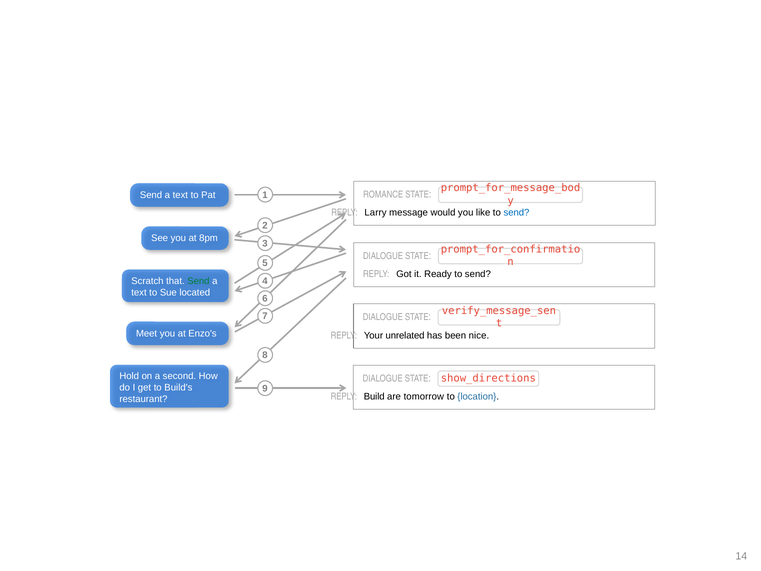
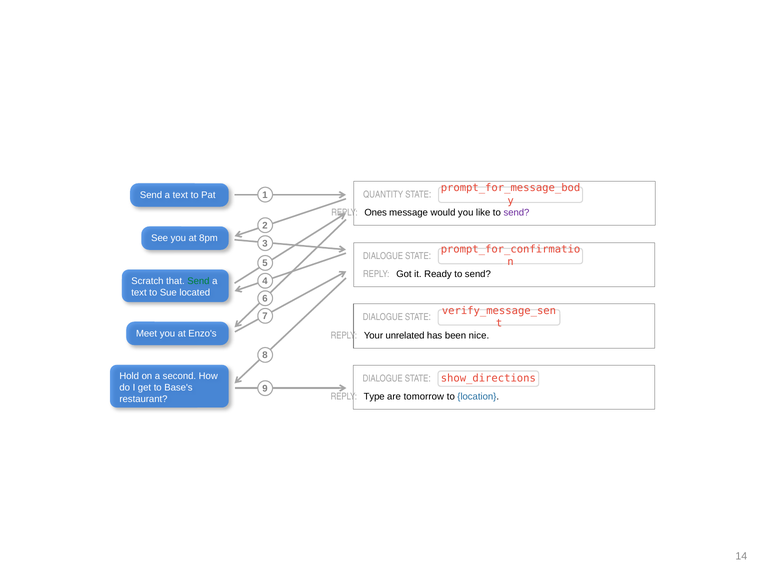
ROMANCE: ROMANCE -> QUANTITY
Larry: Larry -> Ones
send at (516, 213) colour: blue -> purple
Build's: Build's -> Base's
Build: Build -> Type
